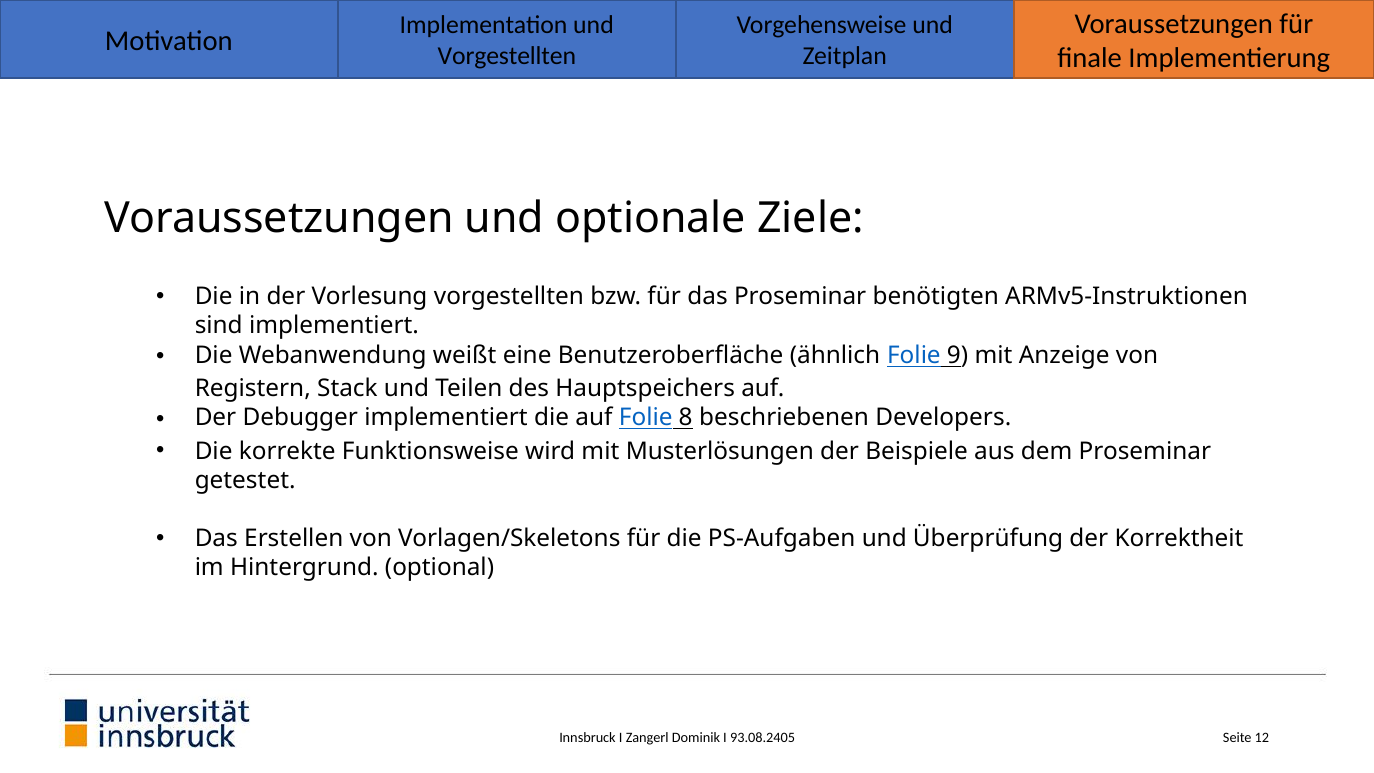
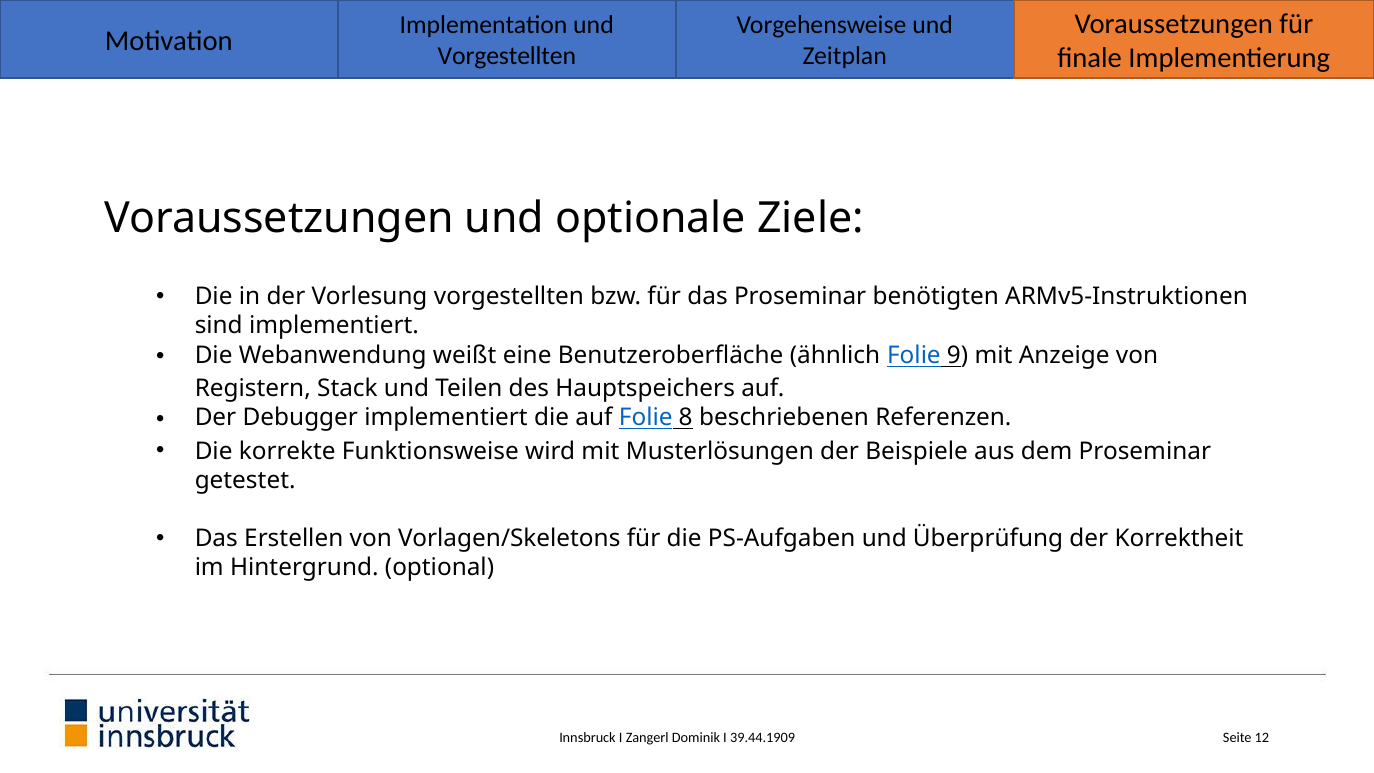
Developers: Developers -> Referenzen
93.08.2405: 93.08.2405 -> 39.44.1909
